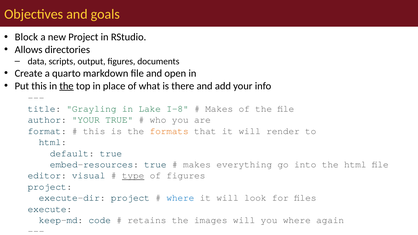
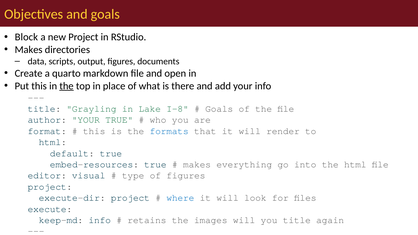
Allows at (29, 50): Allows -> Makes
Makes at (219, 109): Makes -> Goals
formats colour: orange -> blue
type underline: present -> none
keep-md code: code -> info
you where: where -> title
